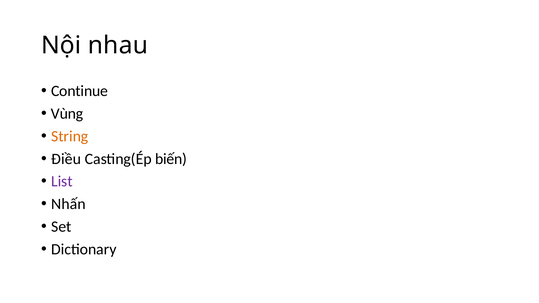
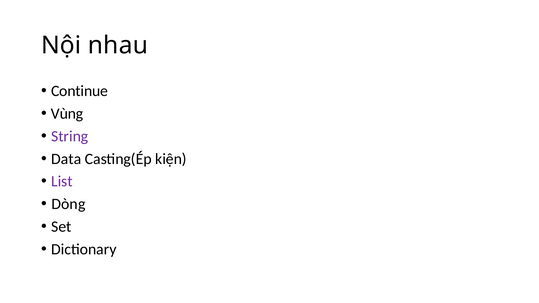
String colour: orange -> purple
Điều: Điều -> Data
biến: biến -> kiện
Nhấn: Nhấn -> Dòng
